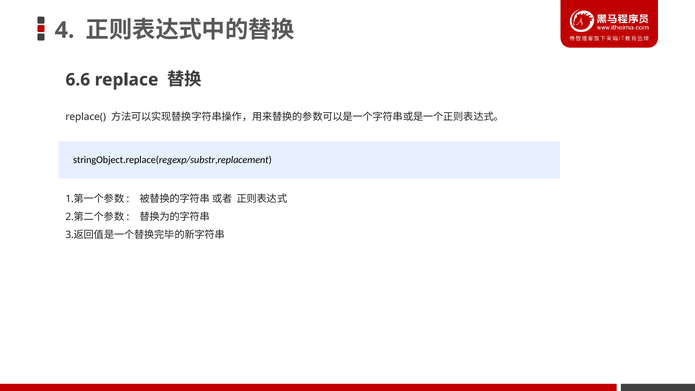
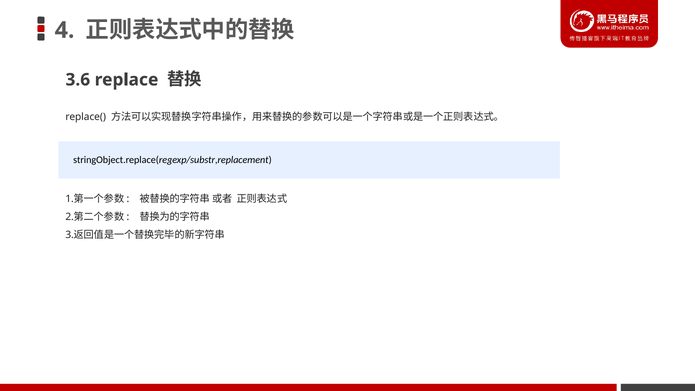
6.6: 6.6 -> 3.6
